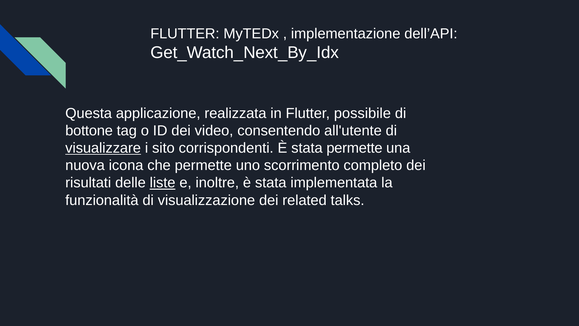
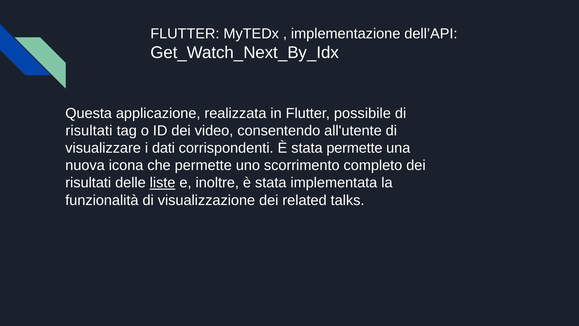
bottone at (89, 131): bottone -> risultati
visualizzare underline: present -> none
sito: sito -> dati
